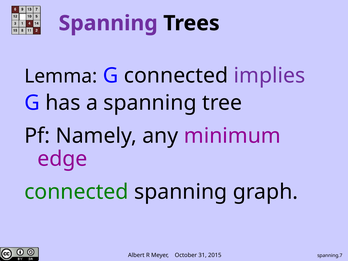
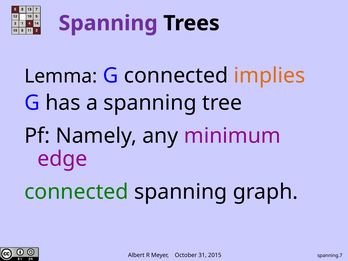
implies colour: purple -> orange
